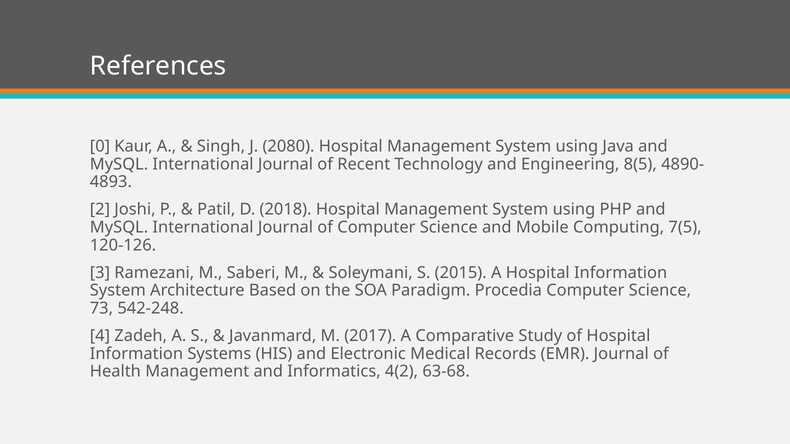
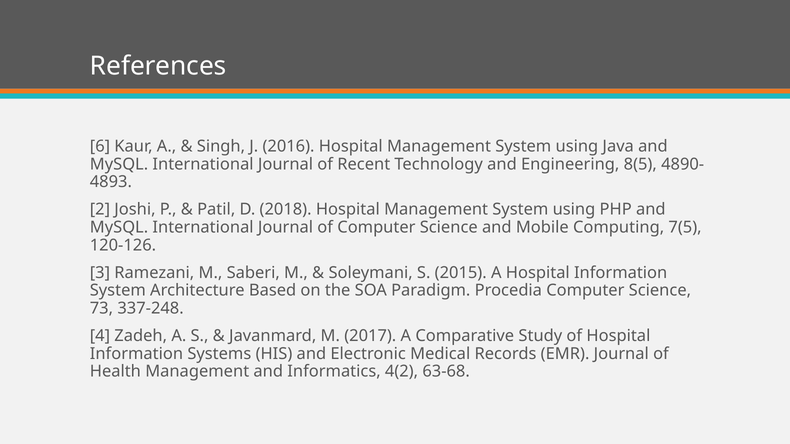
0: 0 -> 6
2080: 2080 -> 2016
542-248: 542-248 -> 337-248
